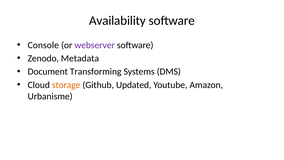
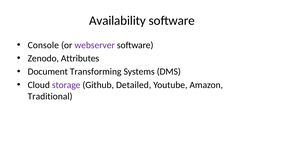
Metadata: Metadata -> Attributes
storage colour: orange -> purple
Updated: Updated -> Detailed
Urbanisme: Urbanisme -> Traditional
